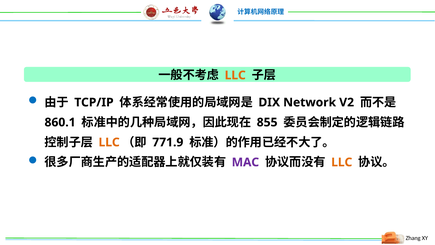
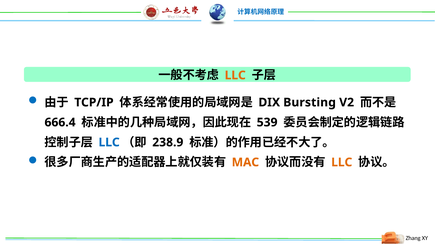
Network: Network -> Bursting
860.1: 860.1 -> 666.4
855: 855 -> 539
LLC at (109, 142) colour: orange -> blue
771.9: 771.9 -> 238.9
MAC colour: purple -> orange
